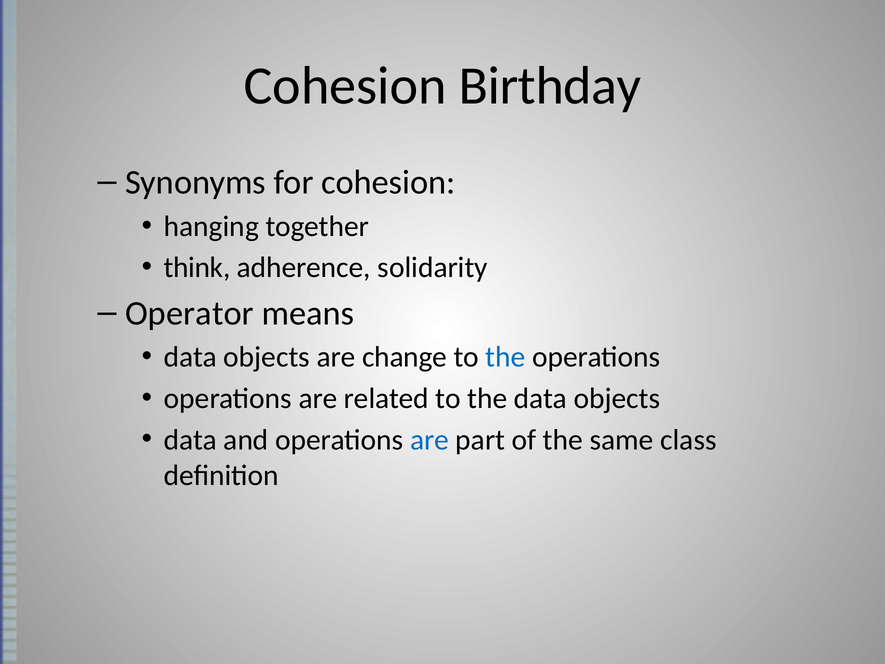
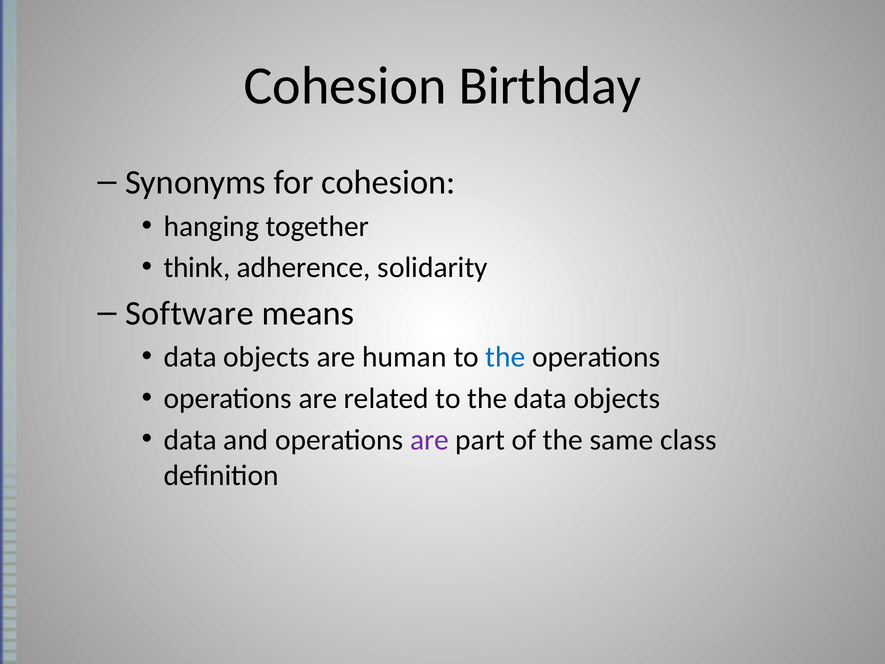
Operator: Operator -> Software
change: change -> human
are at (429, 440) colour: blue -> purple
